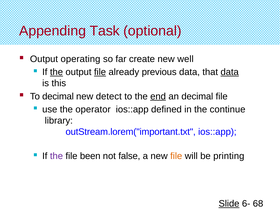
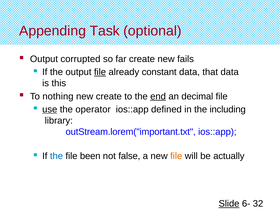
operating: operating -> corrupted
well: well -> fails
the at (56, 72) underline: present -> none
previous: previous -> constant
data at (230, 72) underline: present -> none
To decimal: decimal -> nothing
new detect: detect -> create
use underline: none -> present
continue: continue -> including
the at (56, 156) colour: purple -> blue
printing: printing -> actually
68: 68 -> 32
